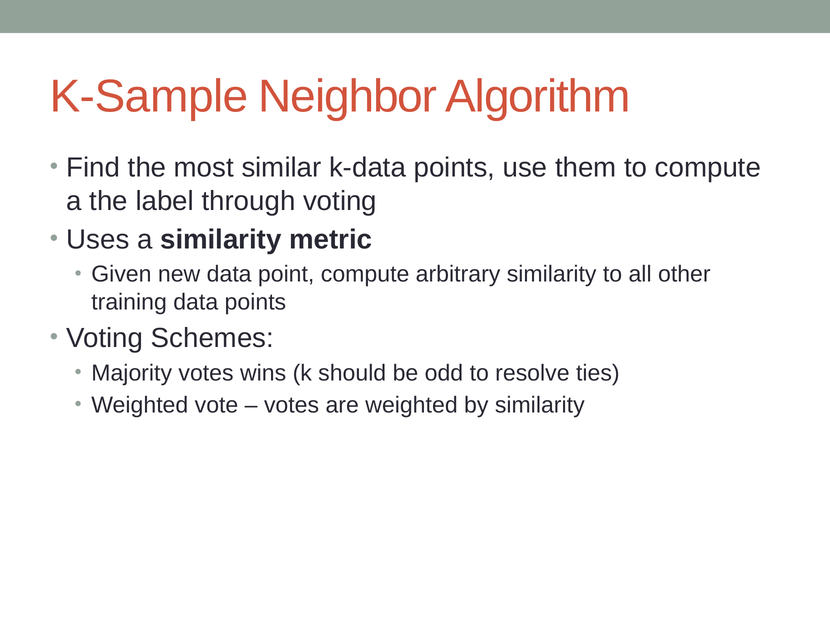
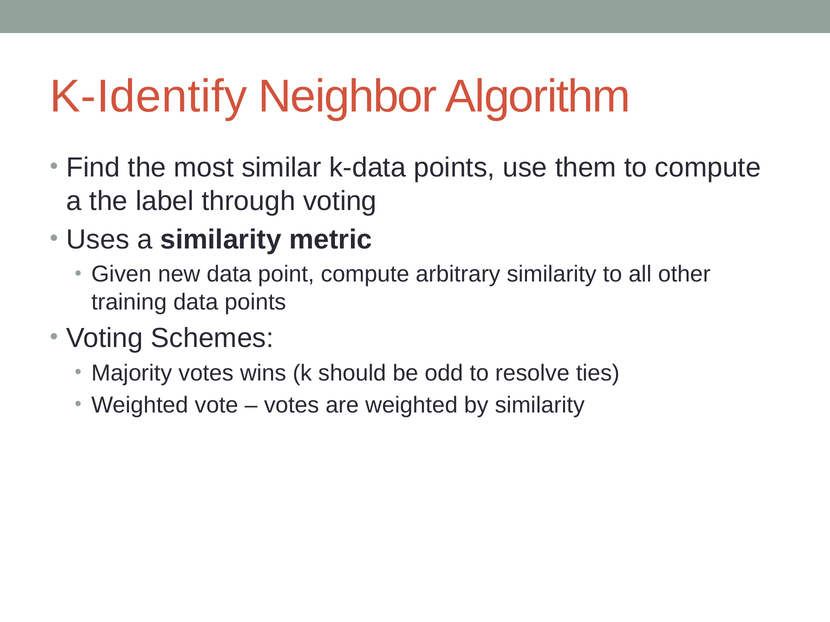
K-Sample: K-Sample -> K-Identify
